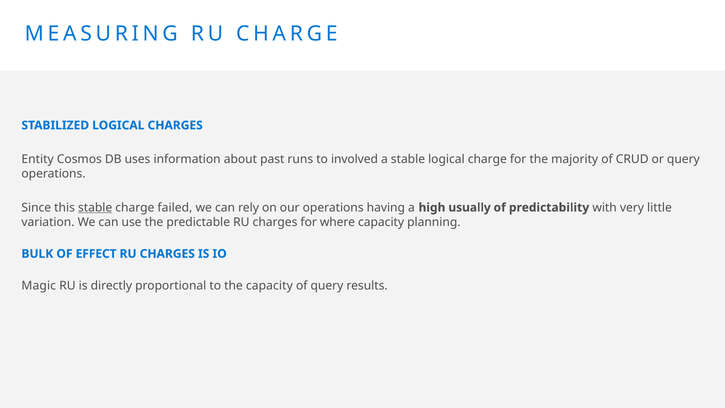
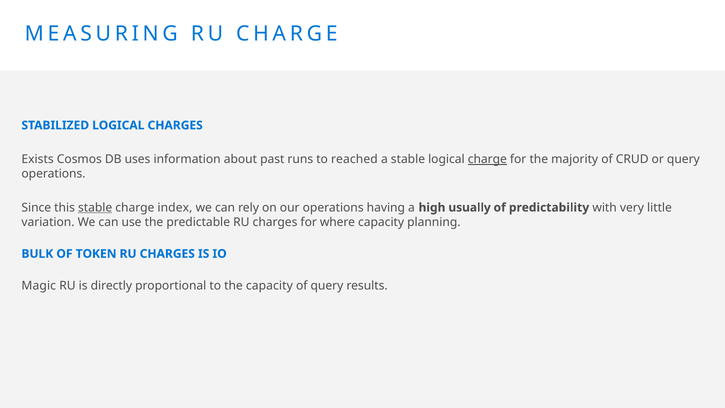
Entity: Entity -> Exists
involved: involved -> reached
charge at (487, 159) underline: none -> present
failed: failed -> index
EFFECT: EFFECT -> TOKEN
